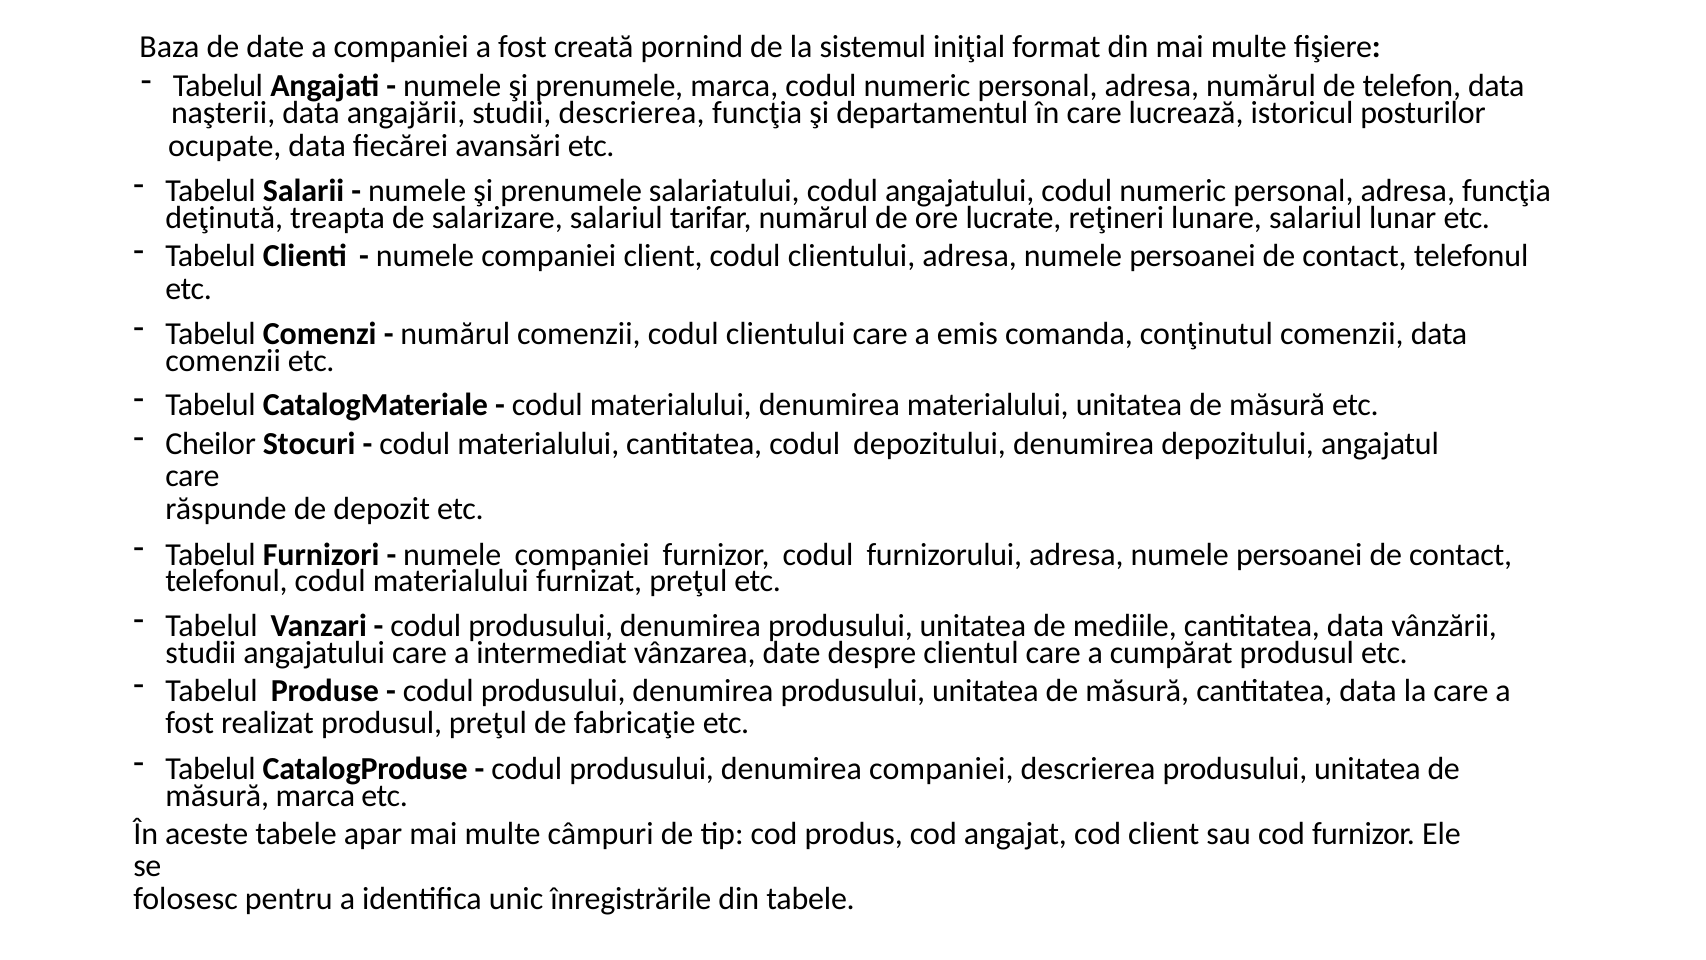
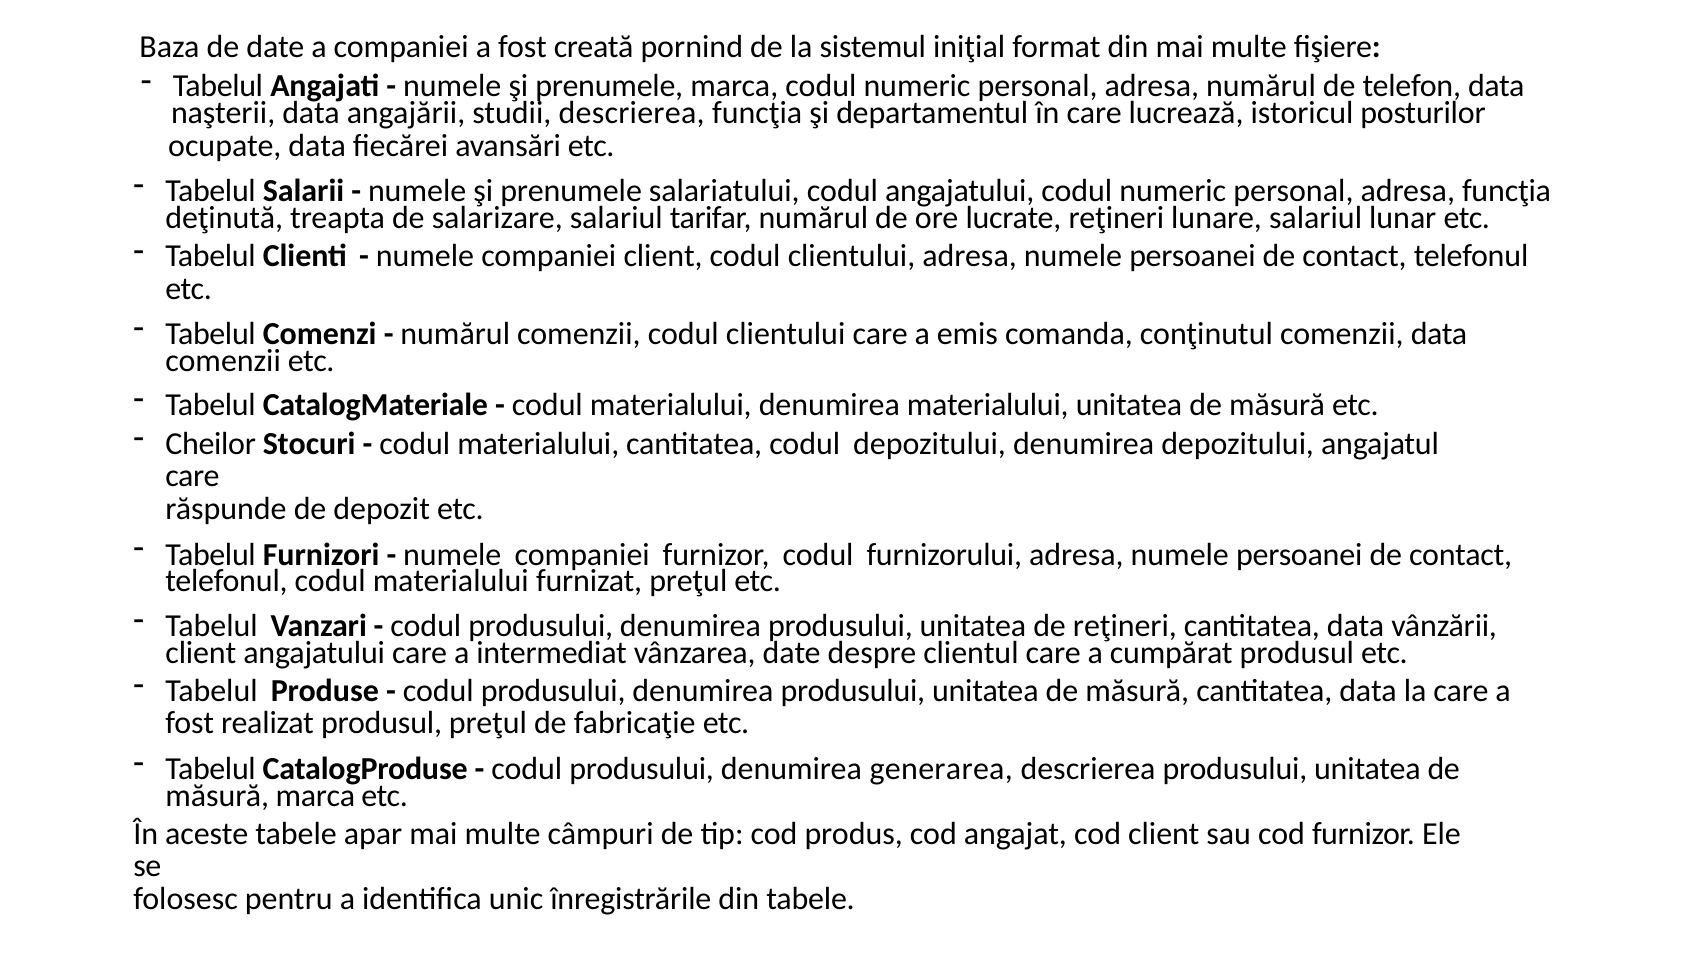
de mediile: mediile -> reţineri
studii at (201, 652): studii -> client
denumirea companiei: companiei -> generarea
